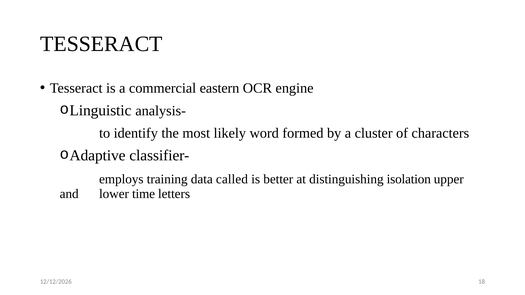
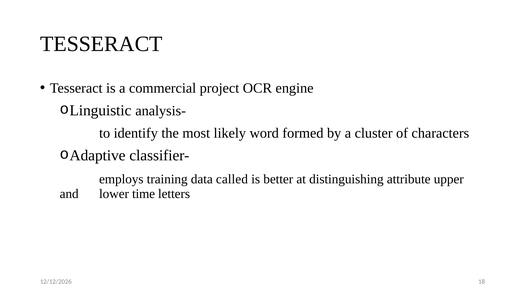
eastern: eastern -> project
isolation: isolation -> attribute
